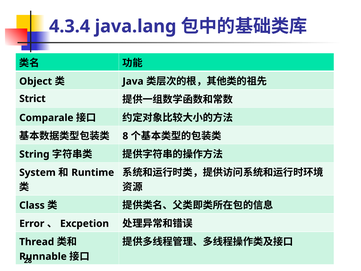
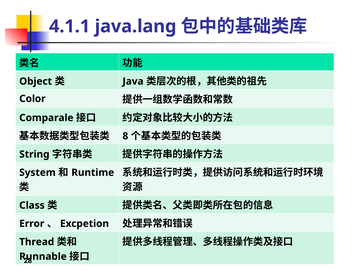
4.3.4: 4.3.4 -> 4.1.1
Strict: Strict -> Color
